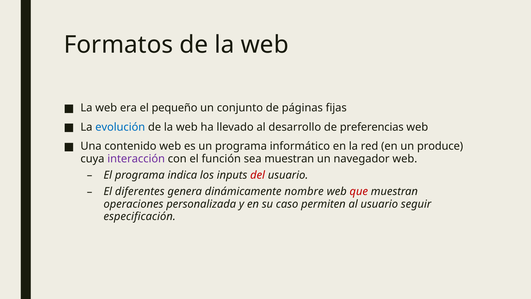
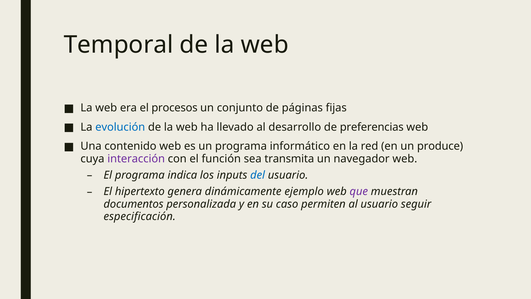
Formatos: Formatos -> Temporal
pequeño: pequeño -> procesos
sea muestran: muestran -> transmita
del colour: red -> blue
diferentes: diferentes -> hipertexto
nombre: nombre -> ejemplo
que colour: red -> purple
operaciones: operaciones -> documentos
